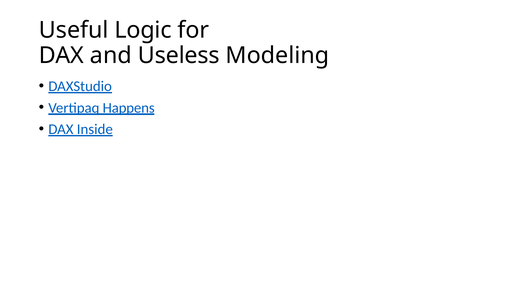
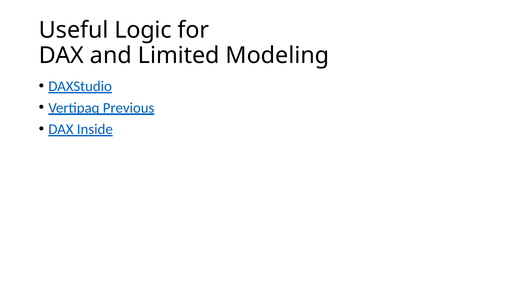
Useless: Useless -> Limited
Happens: Happens -> Previous
